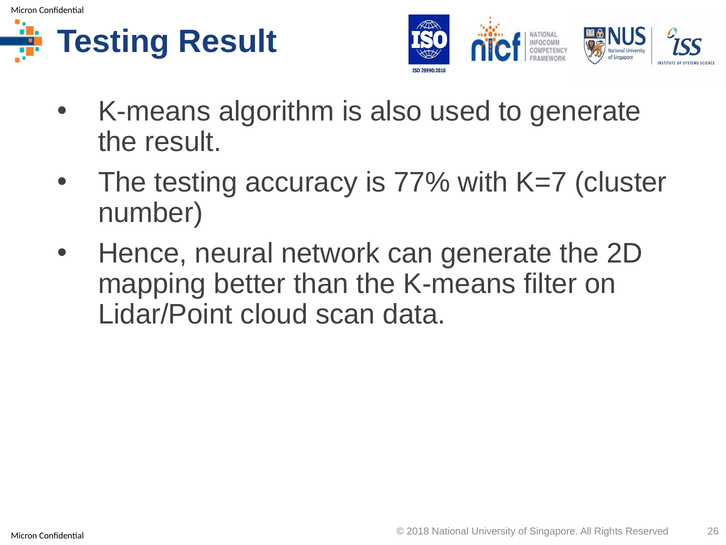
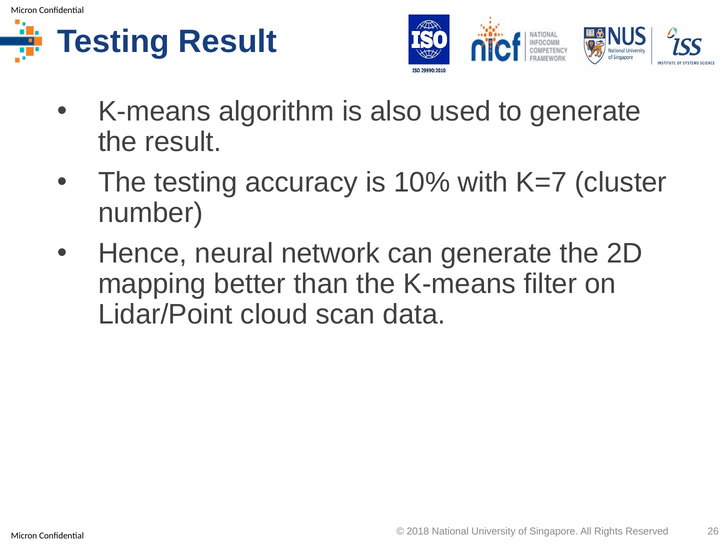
77%: 77% -> 10%
